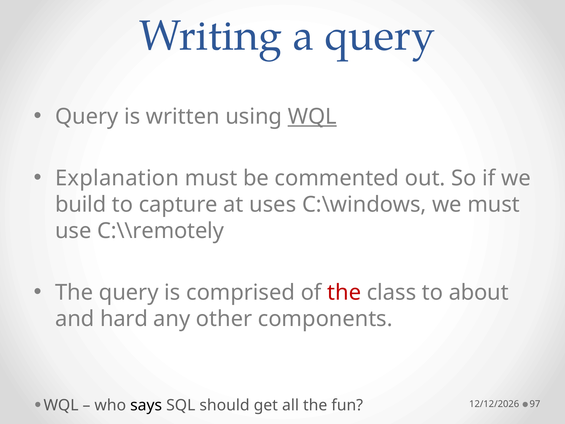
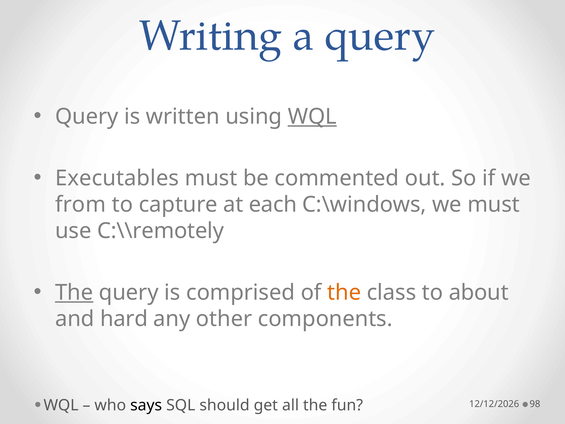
Explanation: Explanation -> Executables
build: build -> from
uses: uses -> each
The at (74, 292) underline: none -> present
the at (344, 292) colour: red -> orange
97: 97 -> 98
